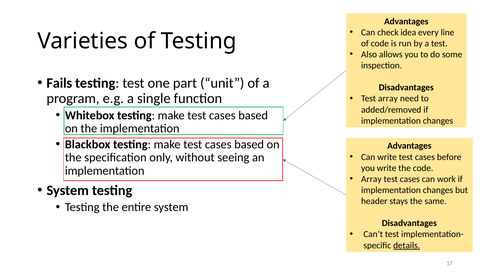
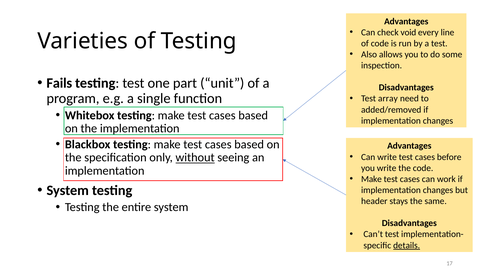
idea: idea -> void
without underline: none -> present
Array at (371, 179): Array -> Make
